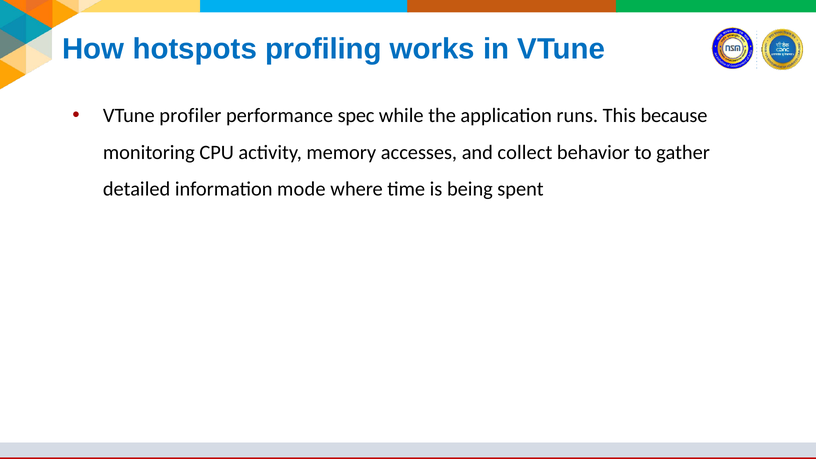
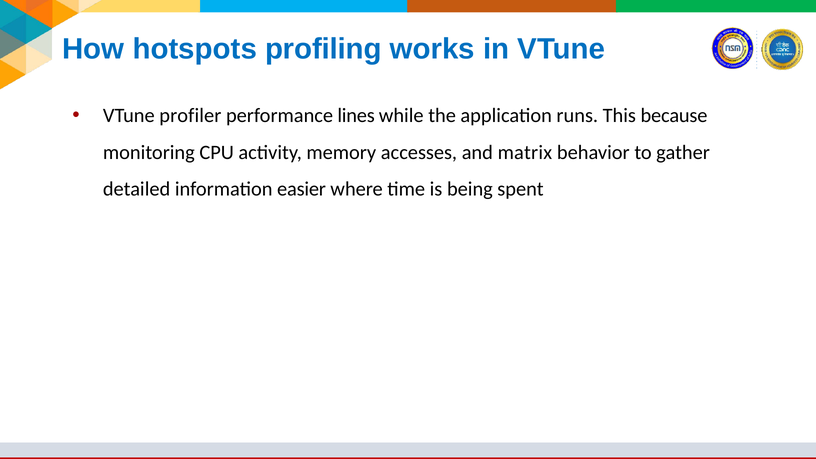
spec: spec -> lines
collect: collect -> matrix
mode: mode -> easier
